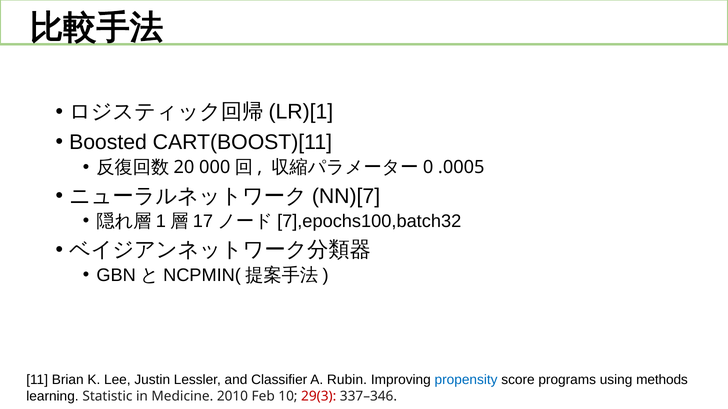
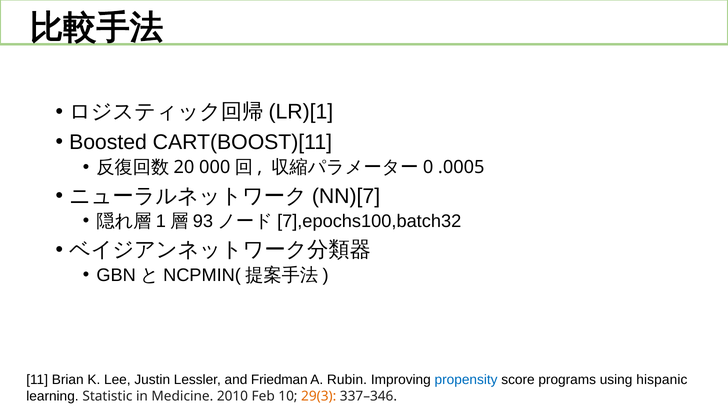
17: 17 -> 93
Classifier: Classifier -> Friedman
methods: methods -> hispanic
29(3 colour: red -> orange
